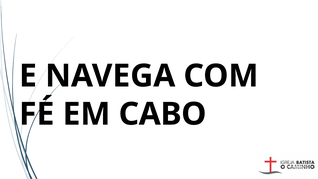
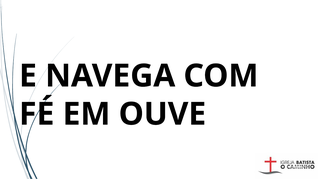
CABO: CABO -> OUVE
